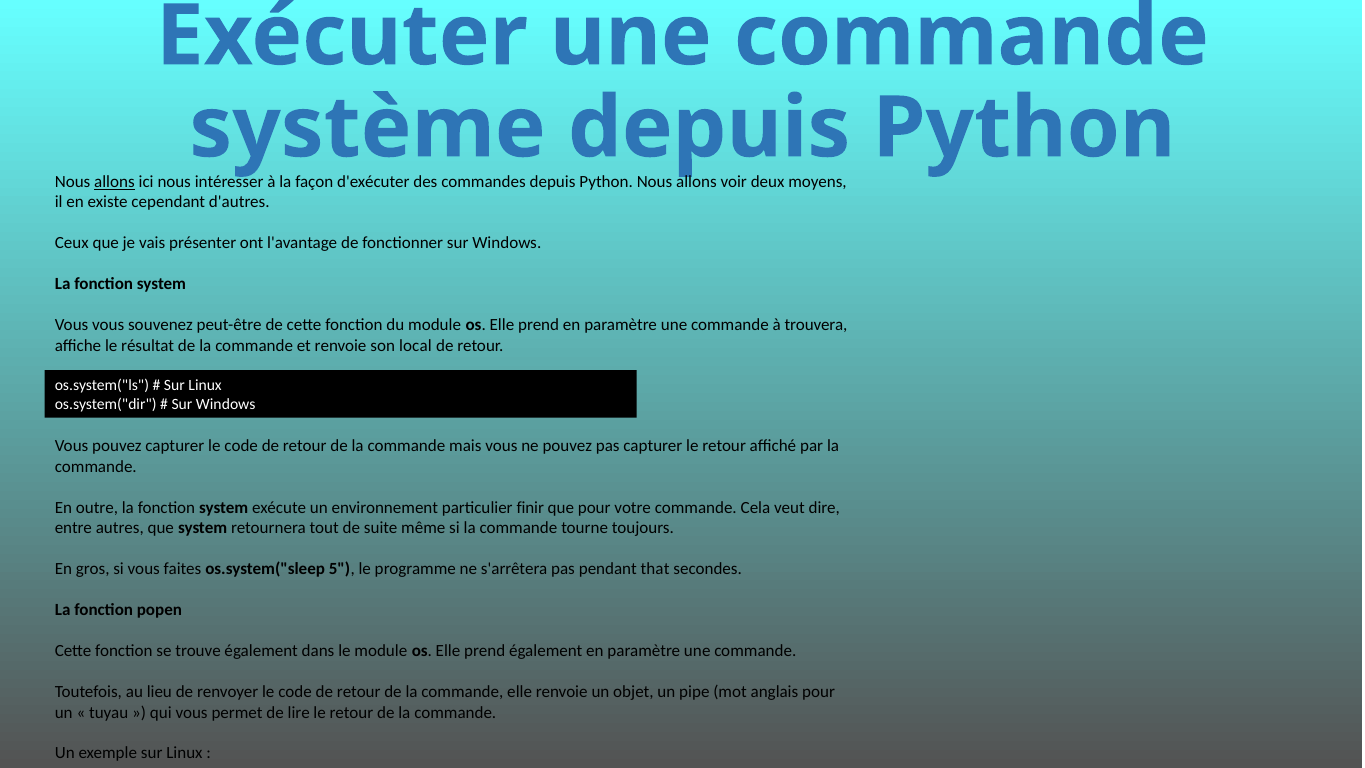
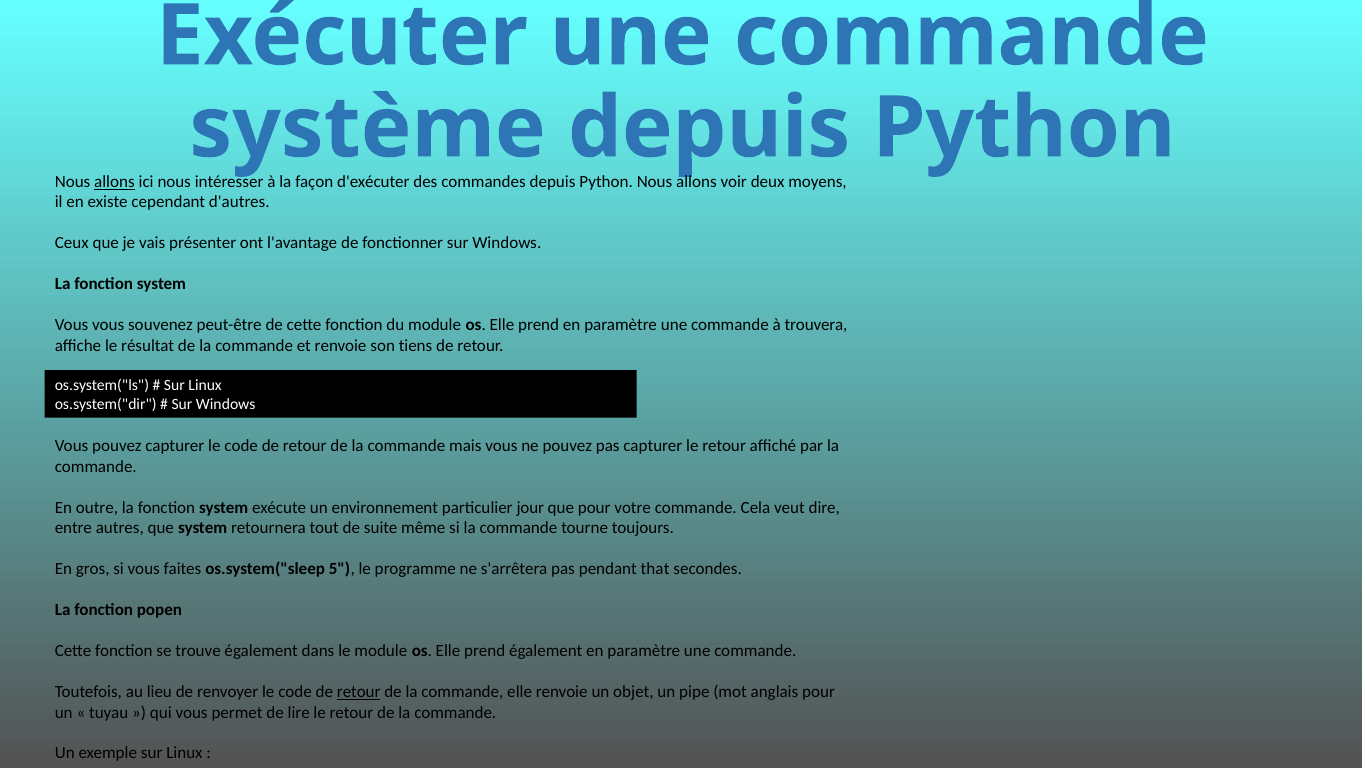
local: local -> tiens
finir: finir -> jour
retour at (359, 692) underline: none -> present
